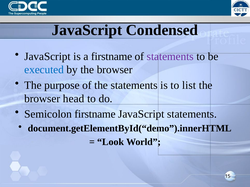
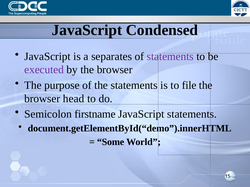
a firstname: firstname -> separates
executed colour: blue -> purple
list: list -> file
Look: Look -> Some
